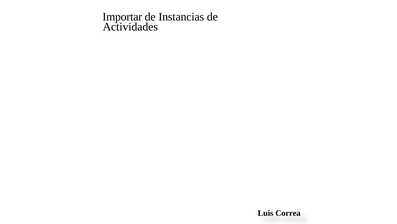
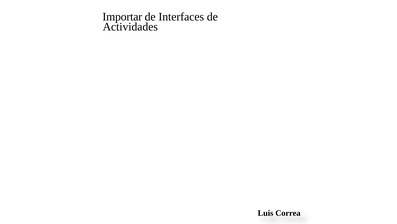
Instancias: Instancias -> Interfaces
